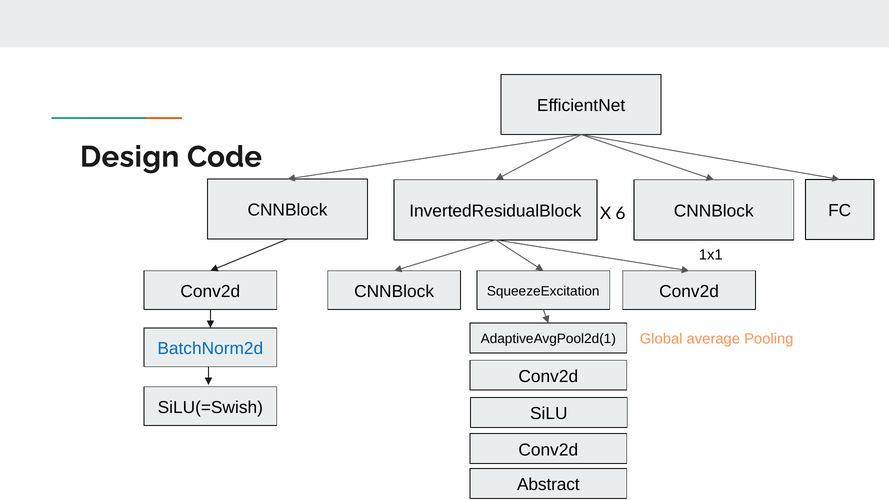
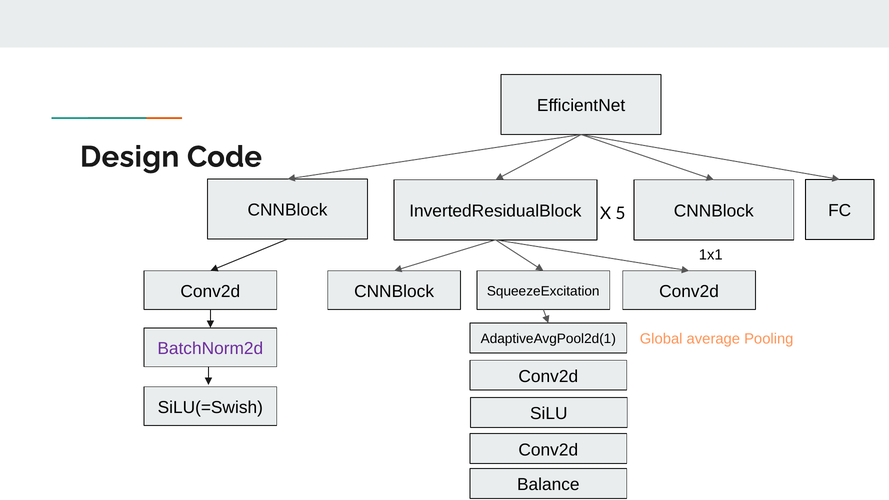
6: 6 -> 5
BatchNorm2d colour: blue -> purple
Abstract: Abstract -> Balance
